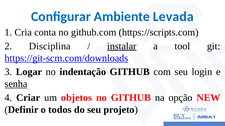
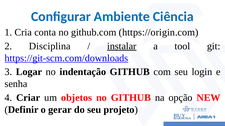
Levada: Levada -> Ciência
https://scripts.com: https://scripts.com -> https://origin.com
senha underline: present -> none
todos: todos -> gerar
